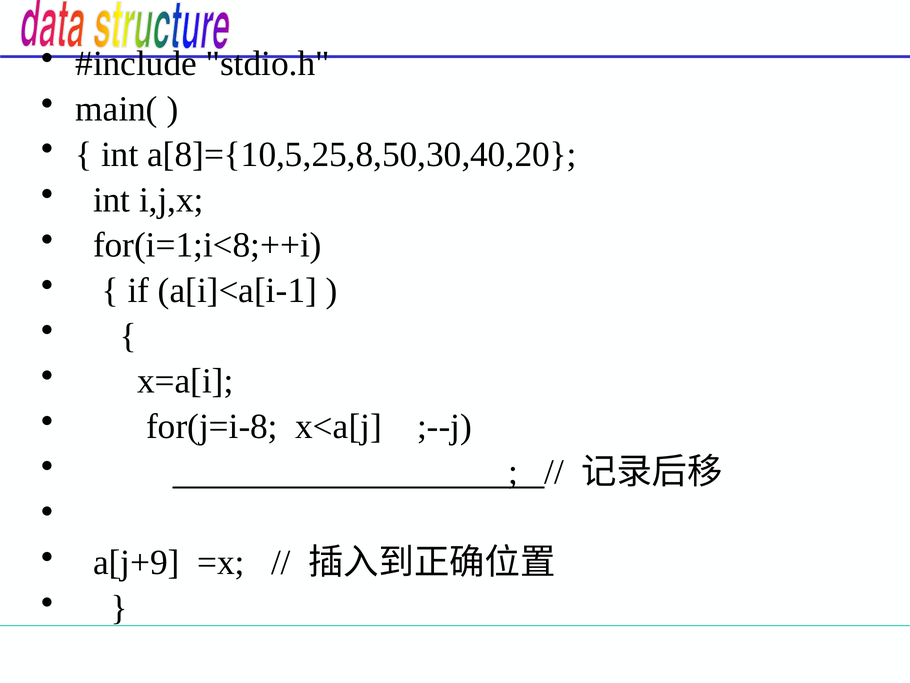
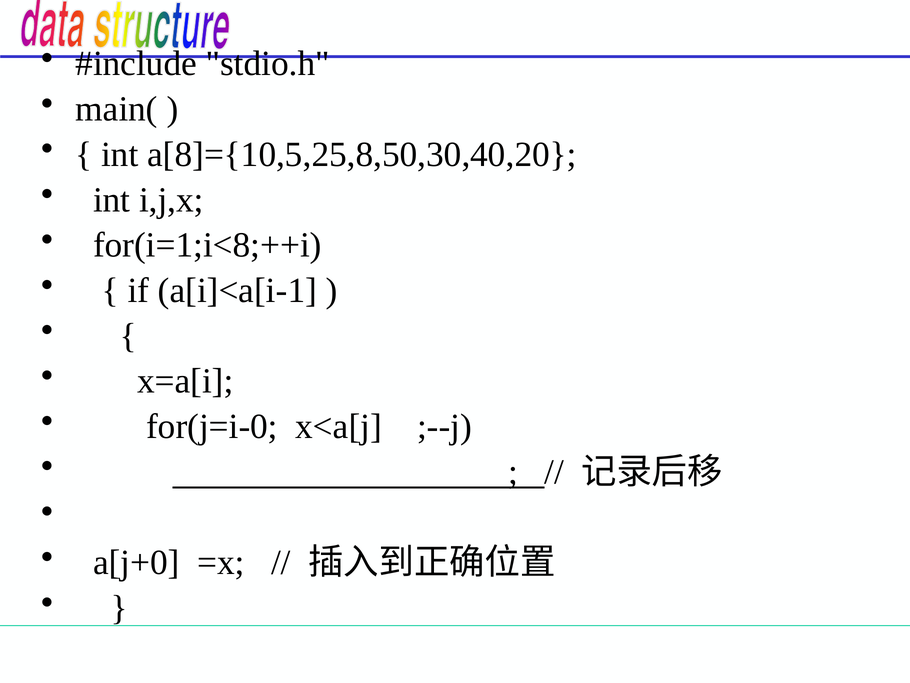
for(j=i-8: for(j=i-8 -> for(j=i-0
a[j+9: a[j+9 -> a[j+0
